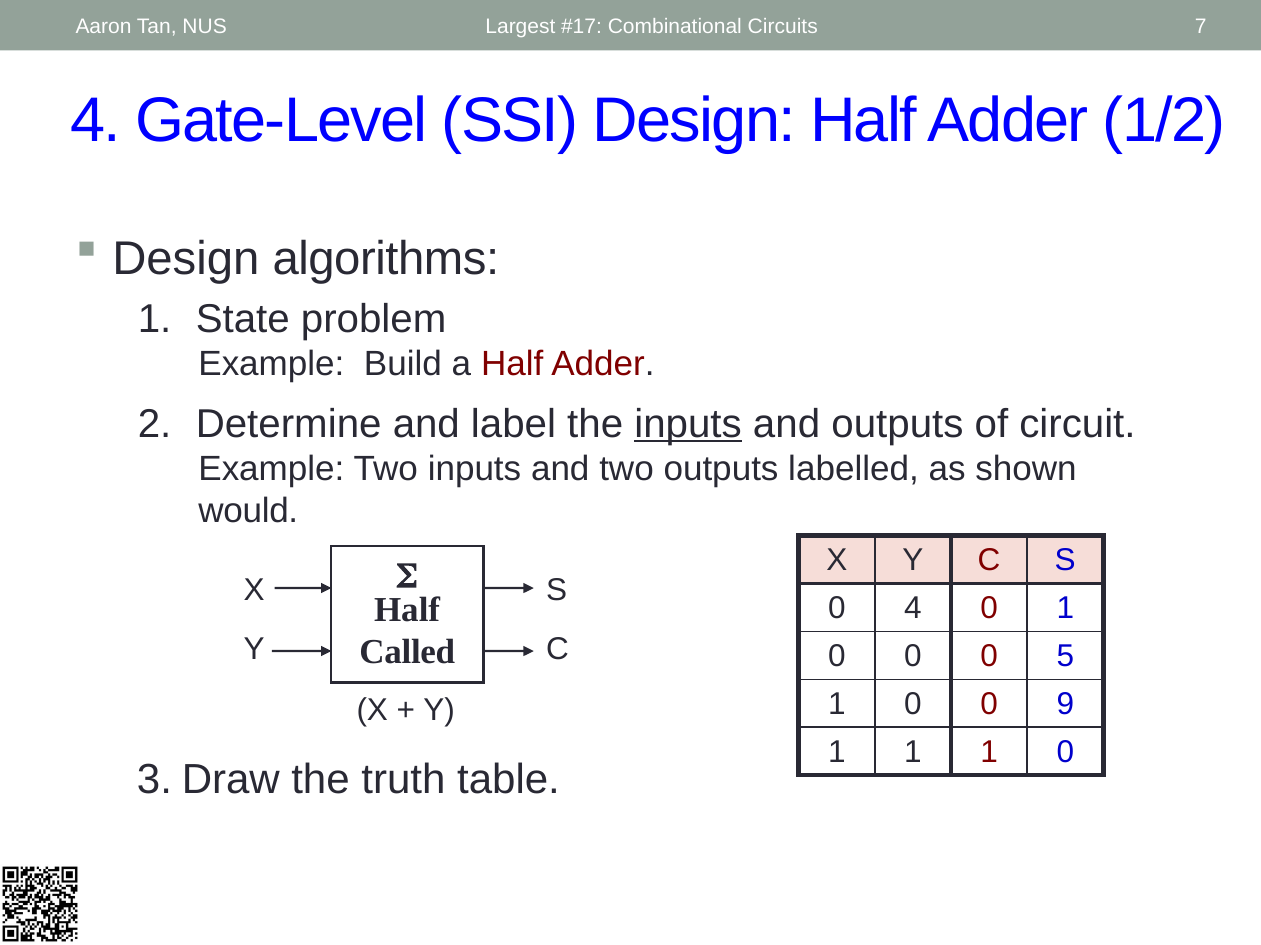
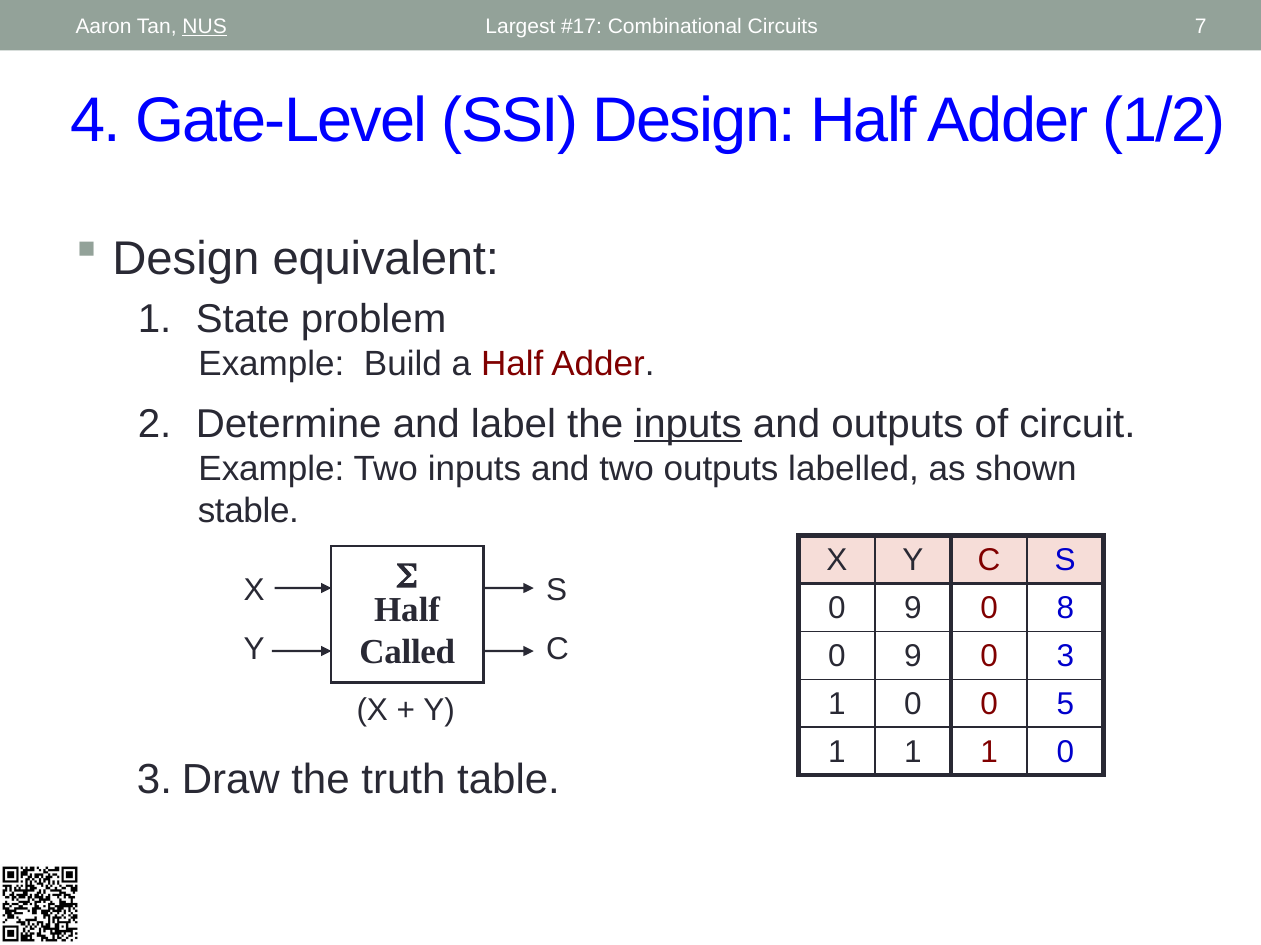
NUS underline: none -> present
algorithms: algorithms -> equivalent
would: would -> stable
4 at (913, 608): 4 -> 9
0 1: 1 -> 8
0 at (913, 656): 0 -> 9
5: 5 -> 3
9: 9 -> 5
